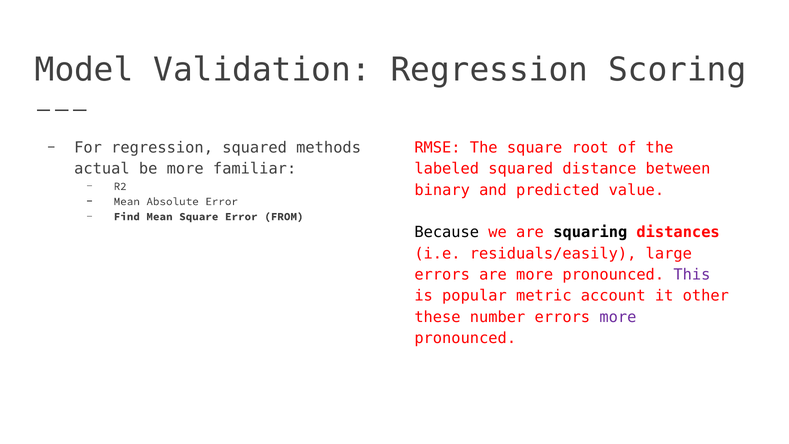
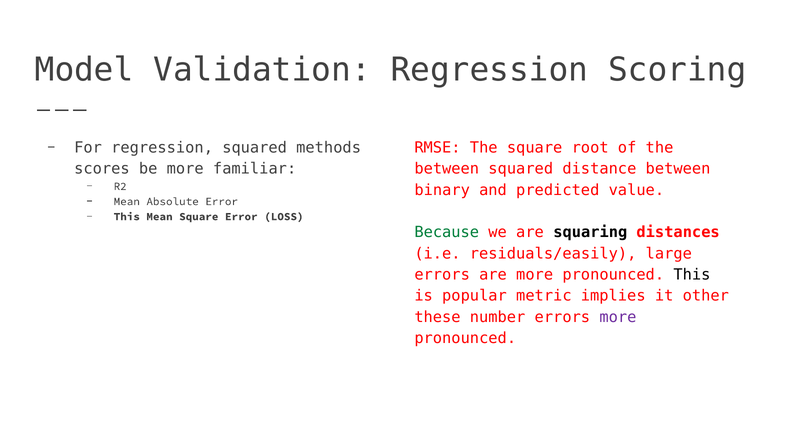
actual: actual -> scores
labeled at (447, 169): labeled -> between
Find at (127, 216): Find -> This
FROM: FROM -> LOSS
Because colour: black -> green
This at (692, 275) colour: purple -> black
account: account -> implies
